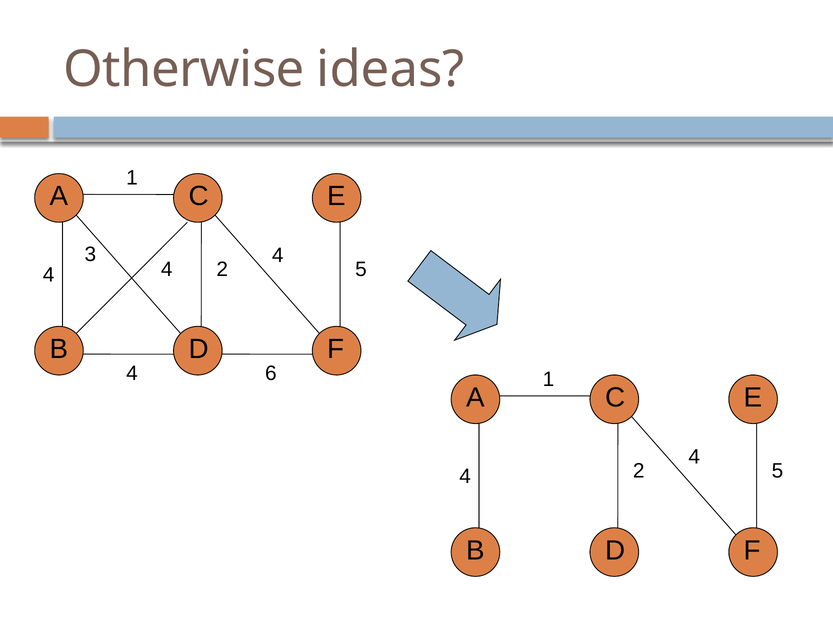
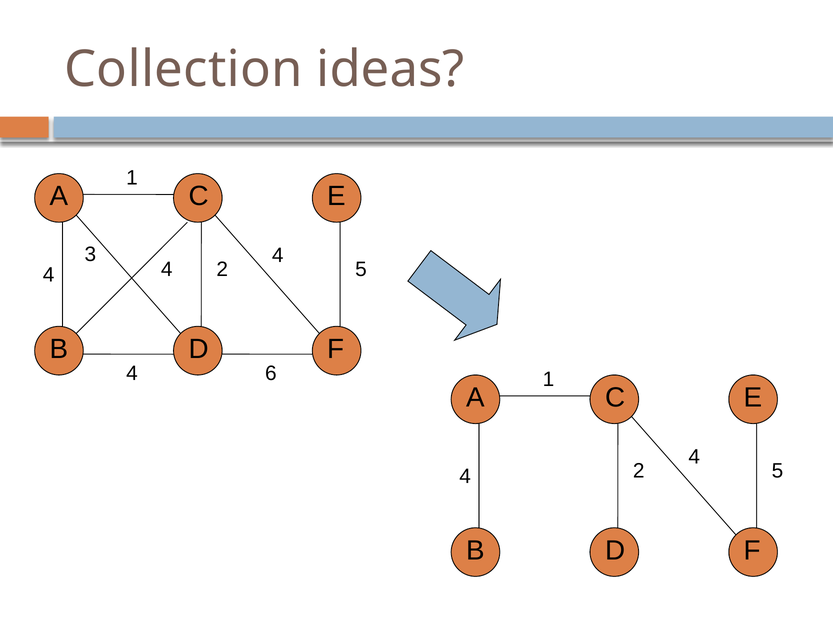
Otherwise: Otherwise -> Collection
